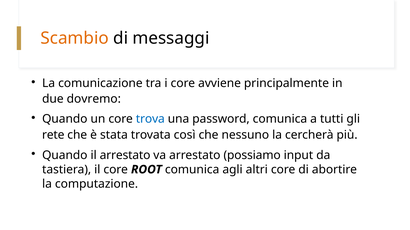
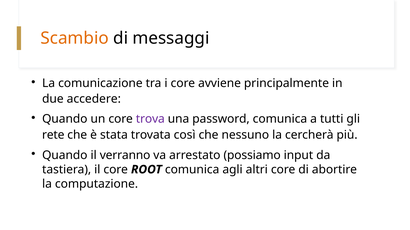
dovremo: dovremo -> accedere
trova colour: blue -> purple
il arrestato: arrestato -> verranno
